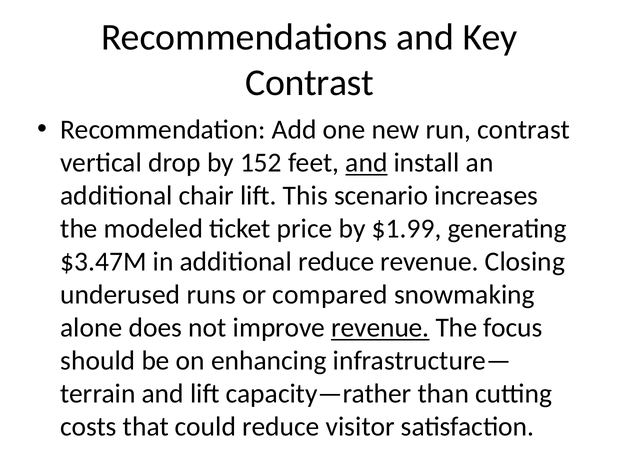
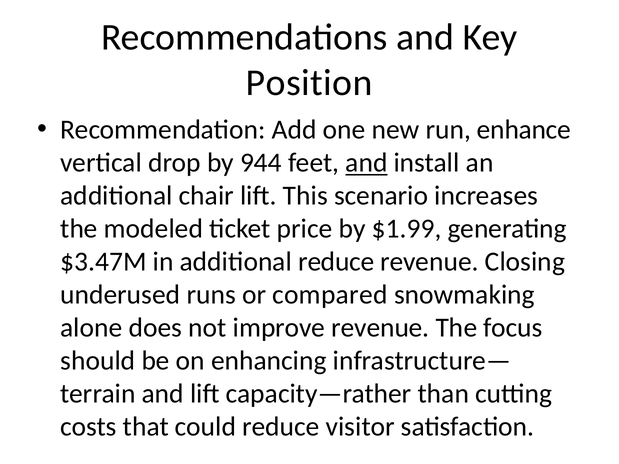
Contrast at (310, 83): Contrast -> Position
run contrast: contrast -> enhance
152: 152 -> 944
revenue at (380, 328) underline: present -> none
